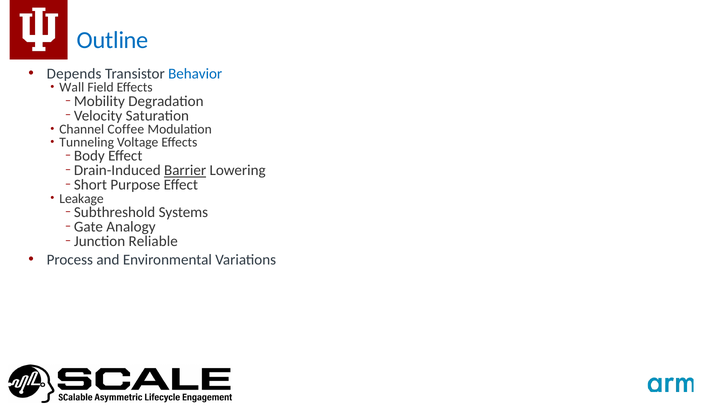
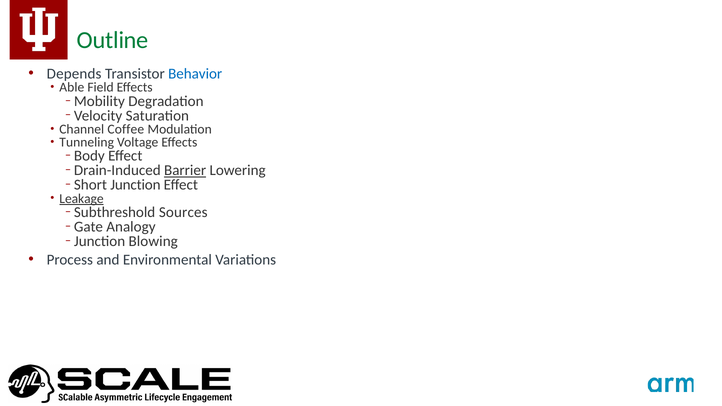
Outline colour: blue -> green
Wall: Wall -> Able
Short Purpose: Purpose -> Junction
Leakage underline: none -> present
Systems: Systems -> Sources
Reliable: Reliable -> Blowing
